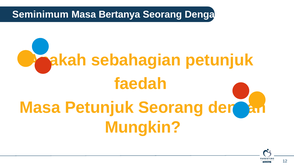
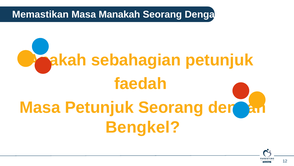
Seminimum: Seminimum -> Memastikan
Bertanya: Bertanya -> Manakah
Mungkin: Mungkin -> Bengkel
